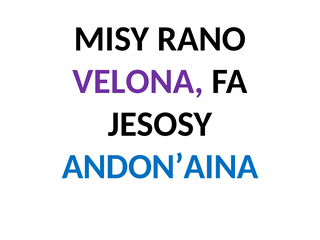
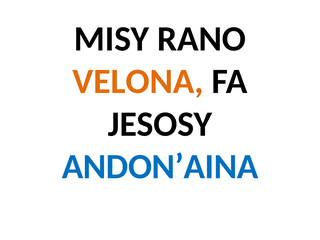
VELONA colour: purple -> orange
